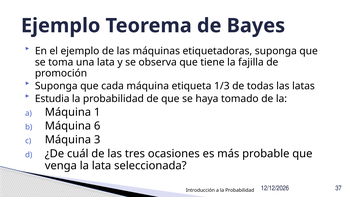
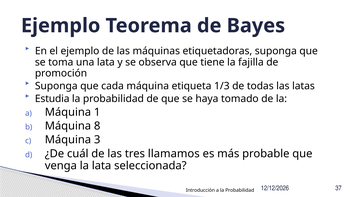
6: 6 -> 8
ocasiones: ocasiones -> llamamos
